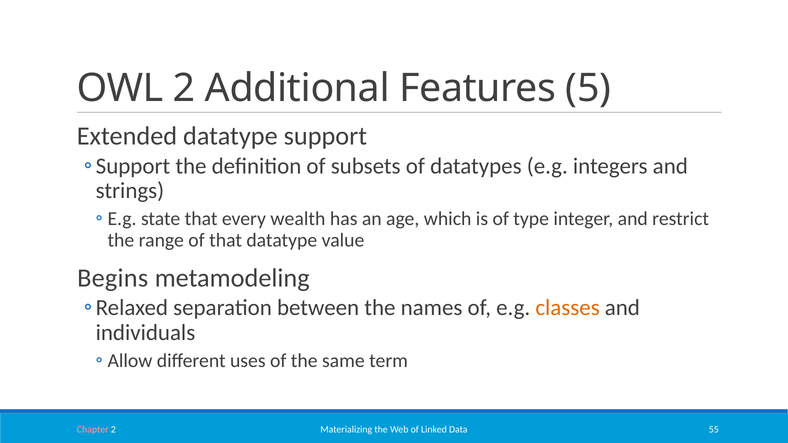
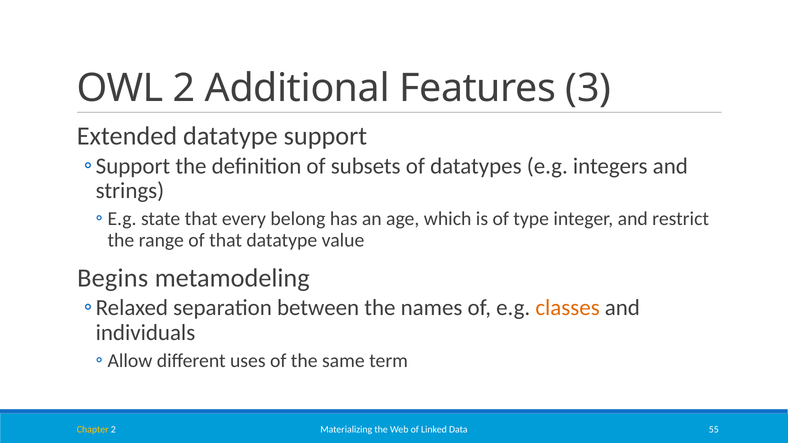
5: 5 -> 3
wealth: wealth -> belong
Chapter colour: pink -> yellow
